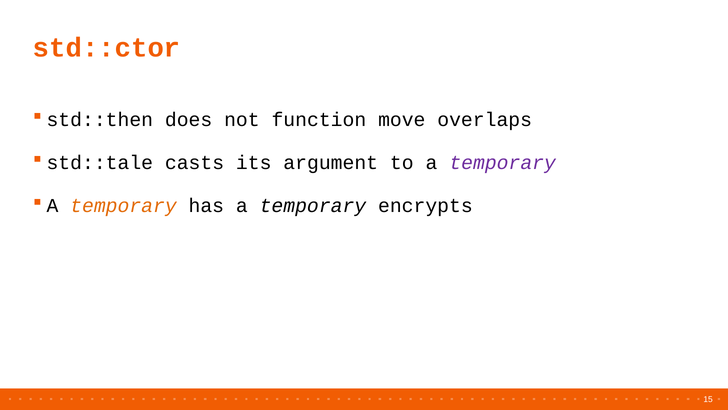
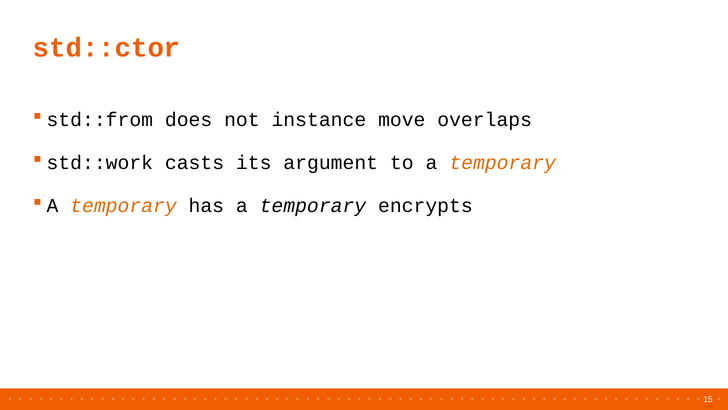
std::then: std::then -> std::from
function: function -> instance
std::tale: std::tale -> std::work
temporary at (503, 163) colour: purple -> orange
